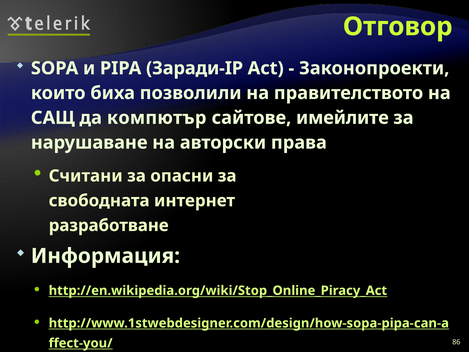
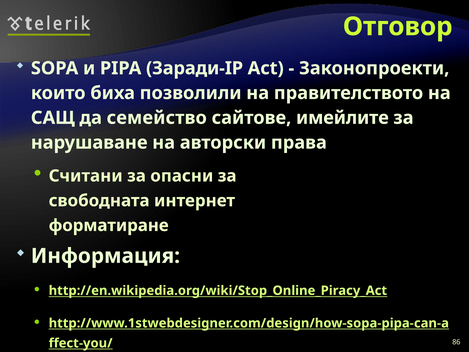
компютър: компютър -> семейство
разработване: разработване -> форматиране
